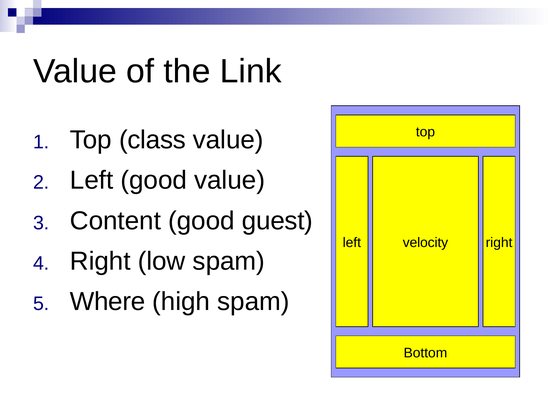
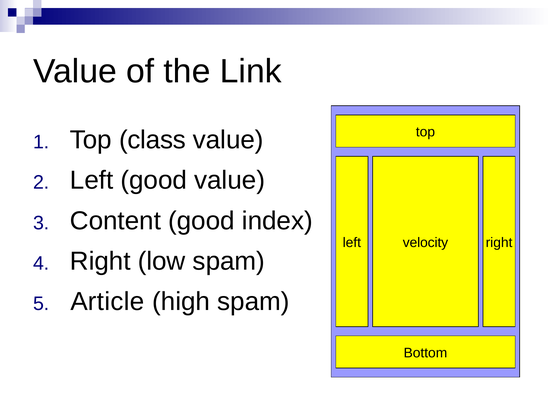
guest: guest -> index
Where: Where -> Article
